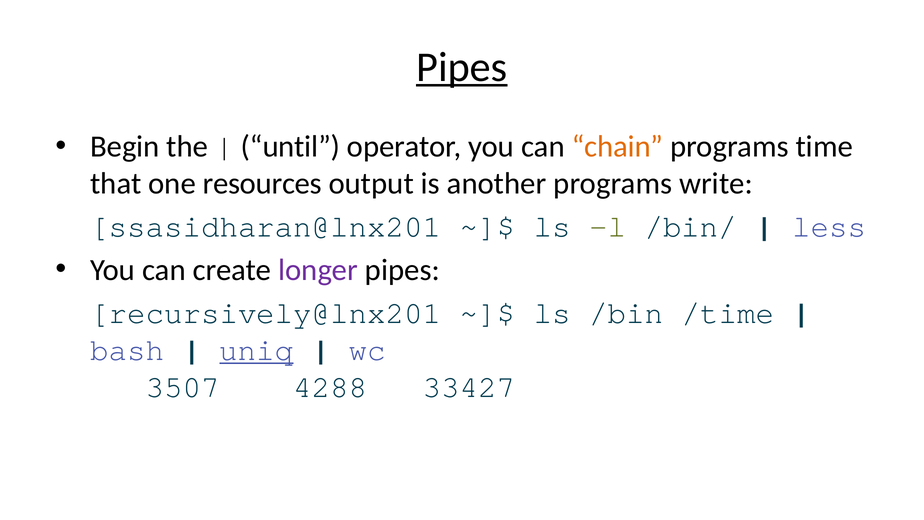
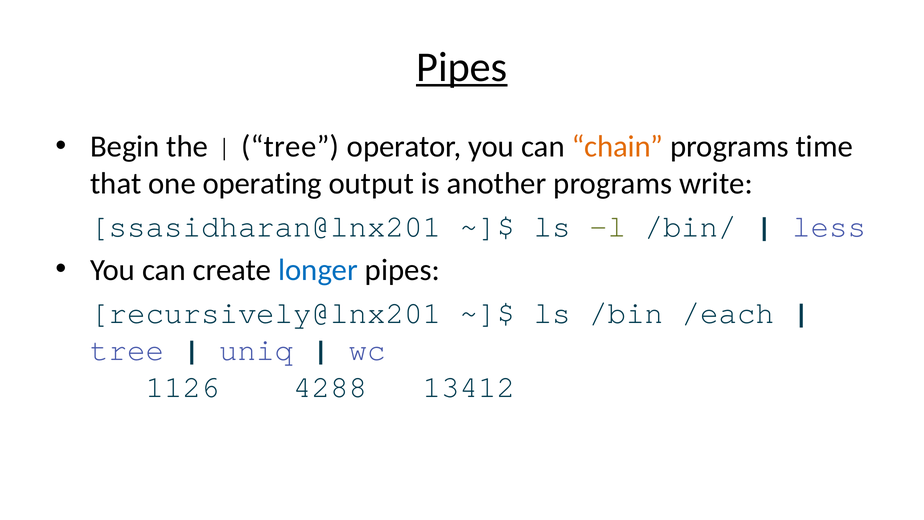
until at (290, 147): until -> tree
resources: resources -> operating
longer colour: purple -> blue
/time: /time -> /each
bash at (127, 350): bash -> tree
uniq underline: present -> none
3507: 3507 -> 1126
33427: 33427 -> 13412
